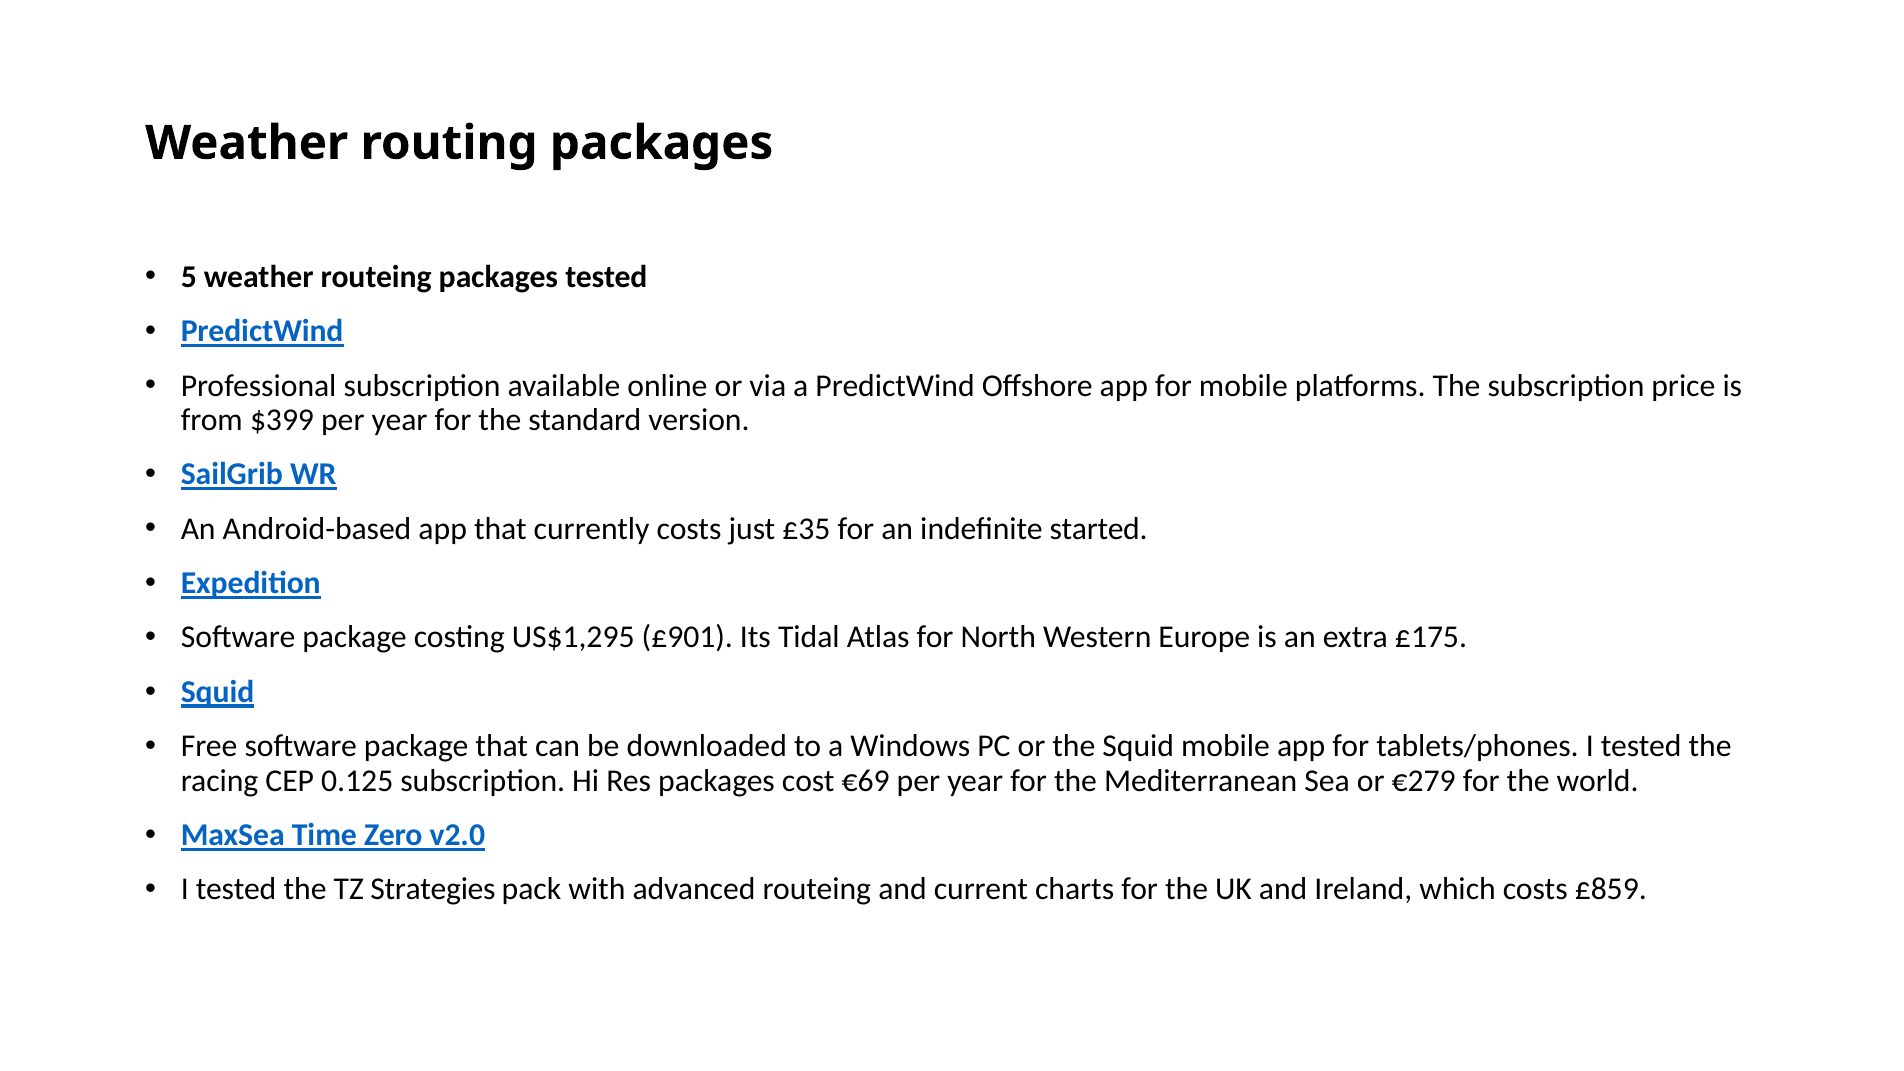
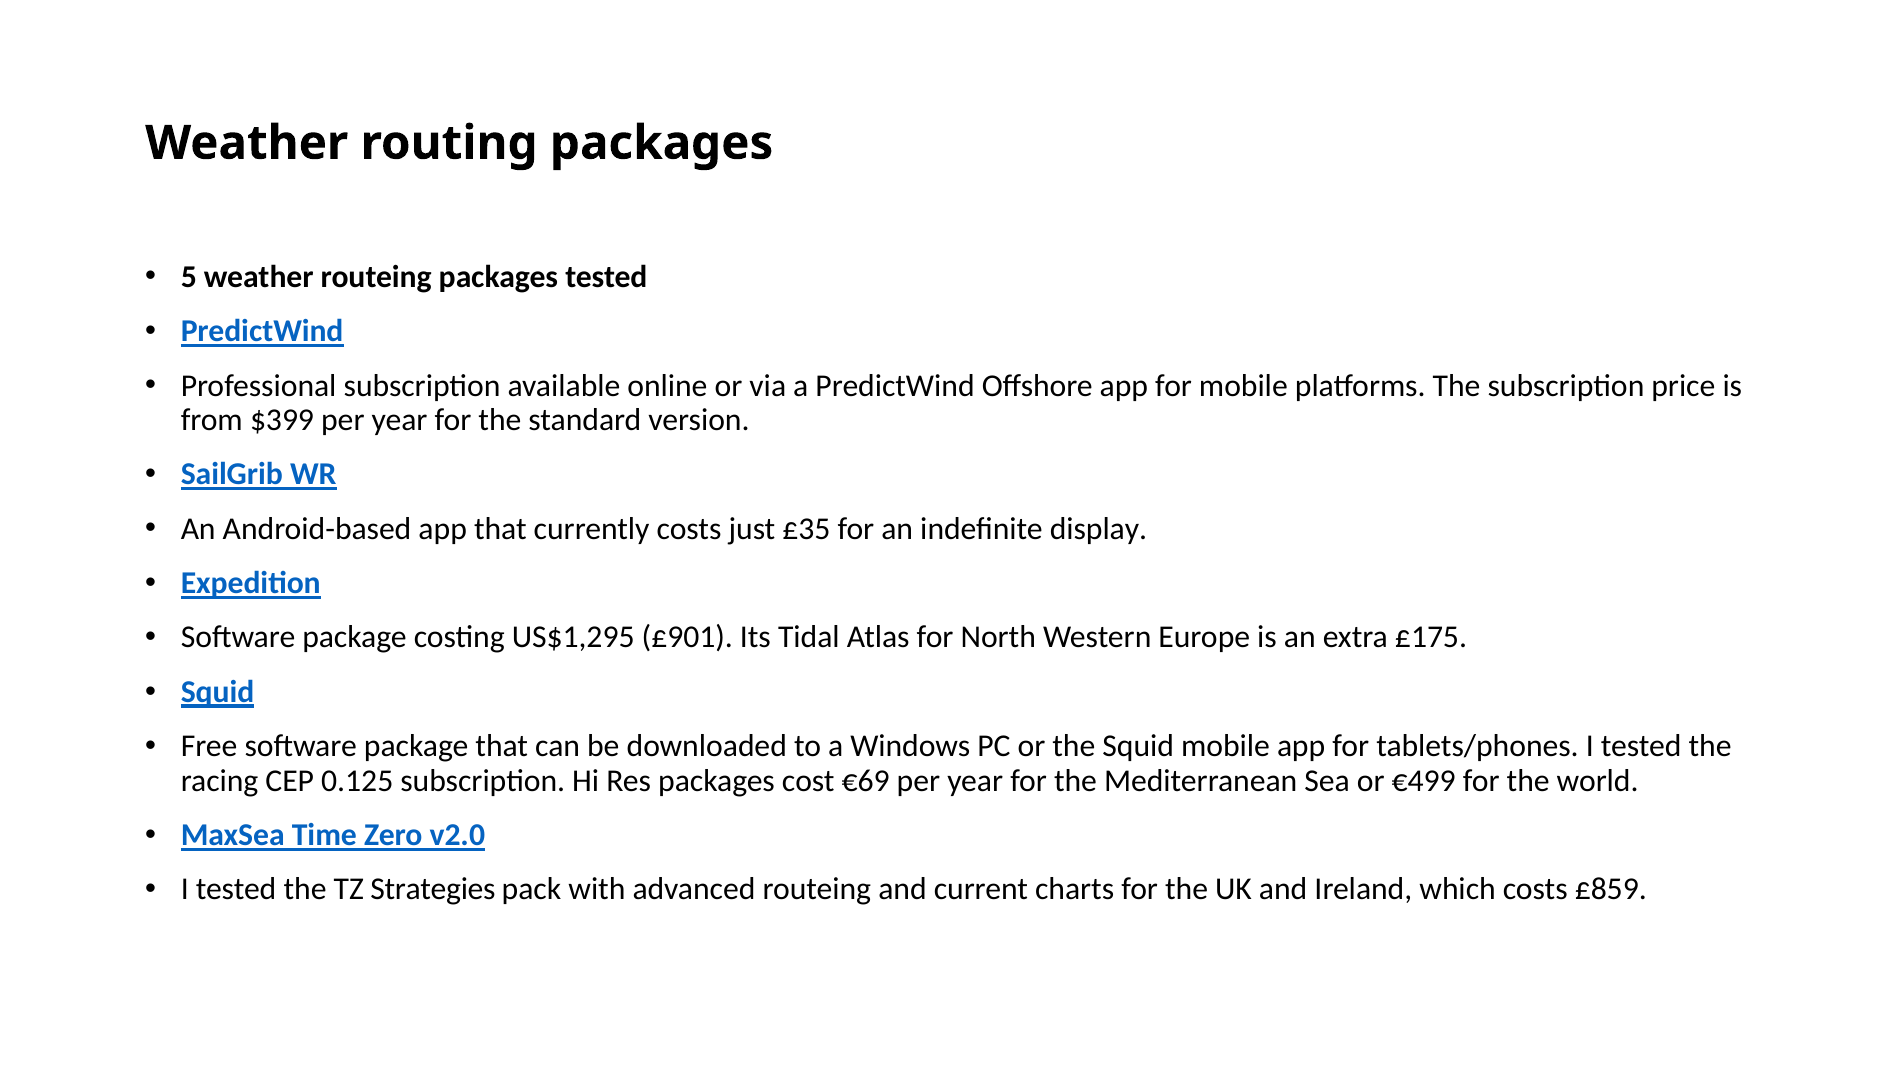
started: started -> display
€279: €279 -> €499
